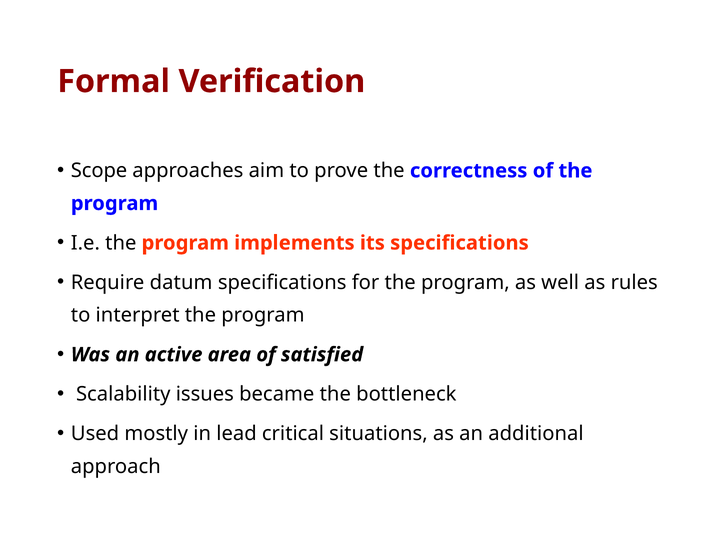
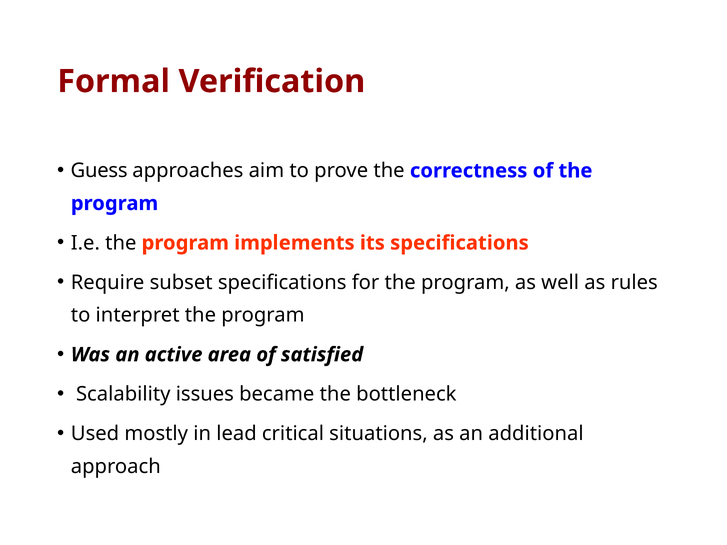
Scope: Scope -> Guess
datum: datum -> subset
